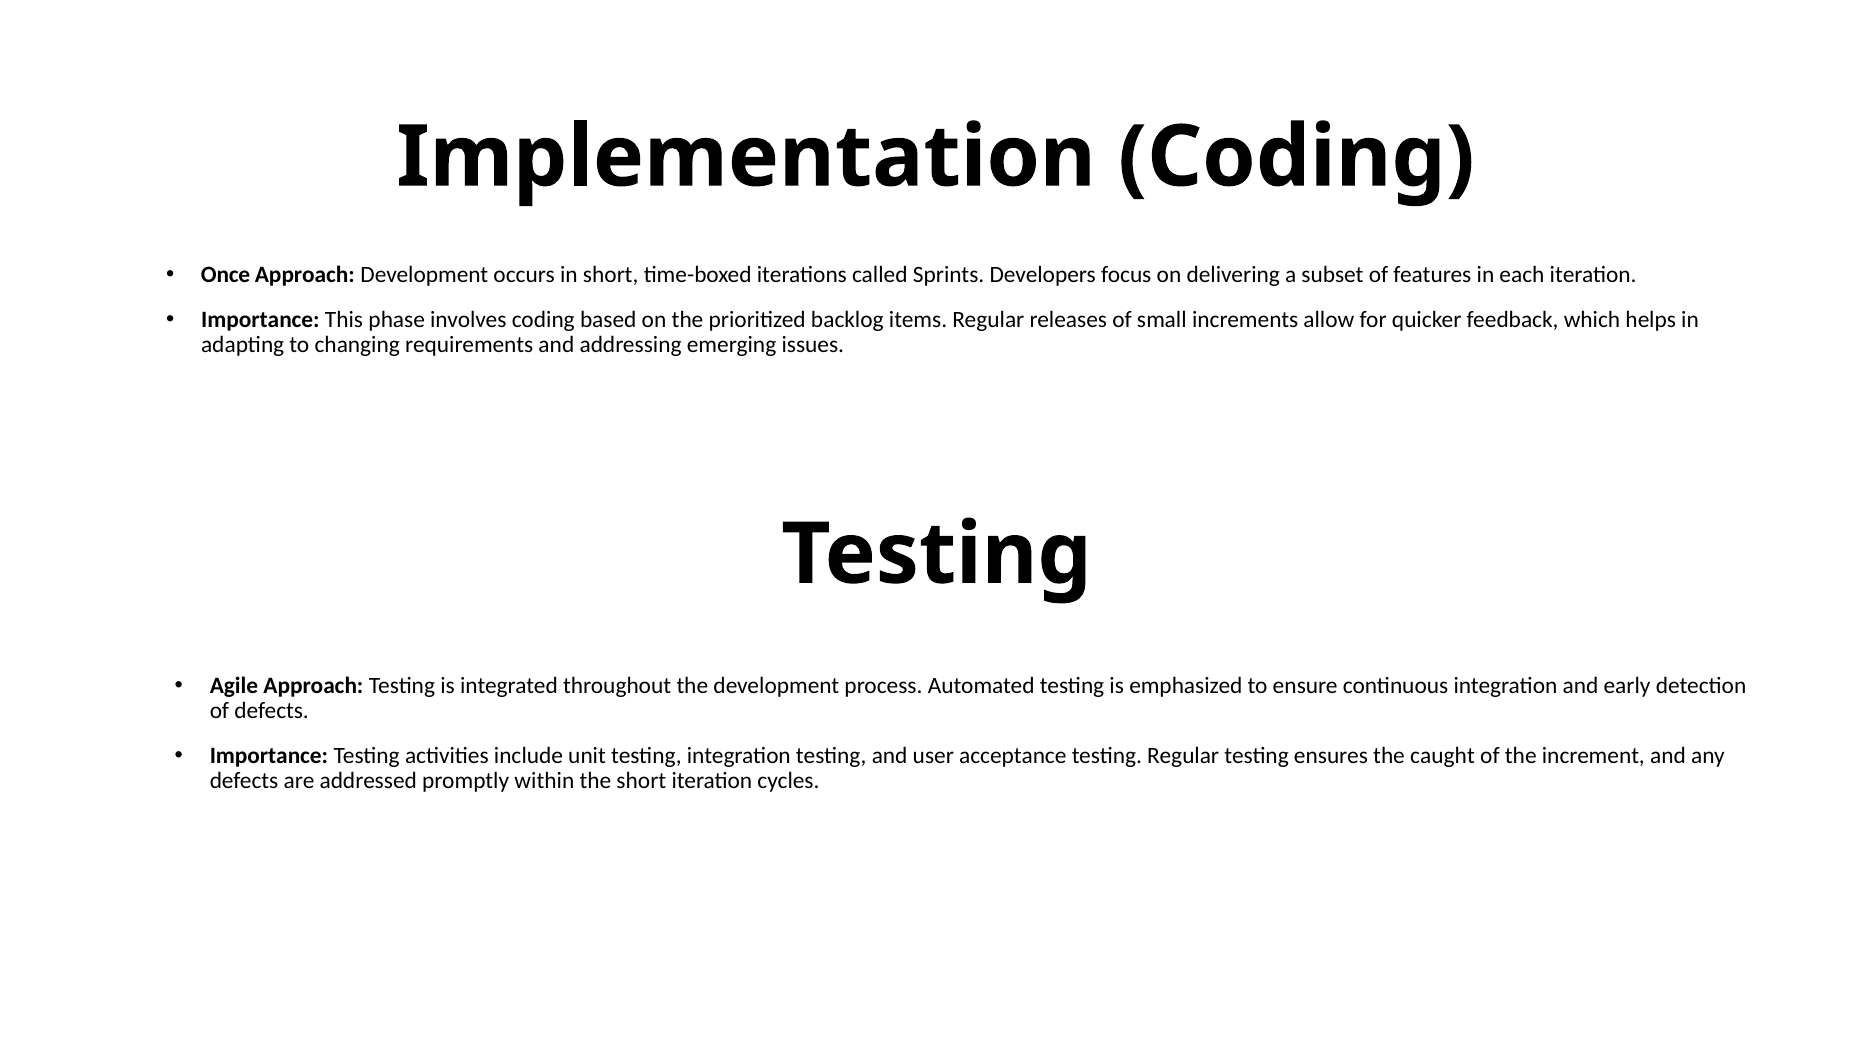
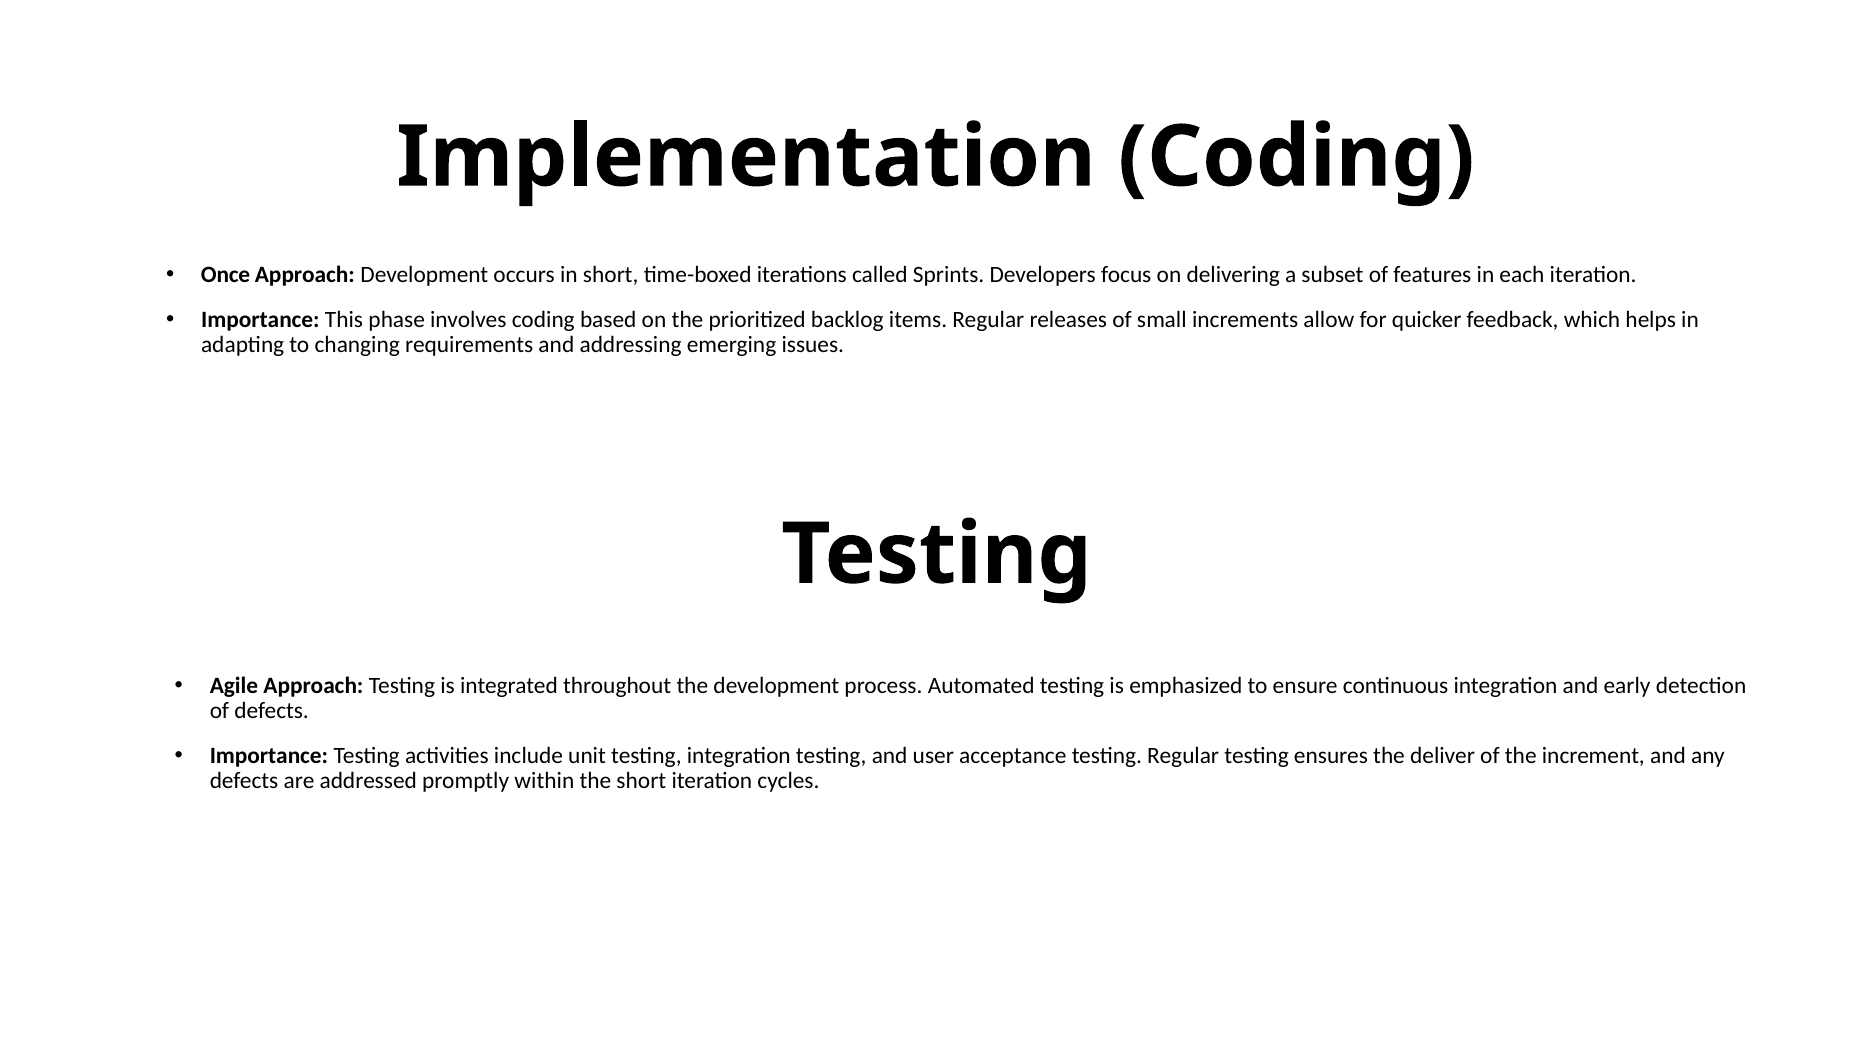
caught: caught -> deliver
